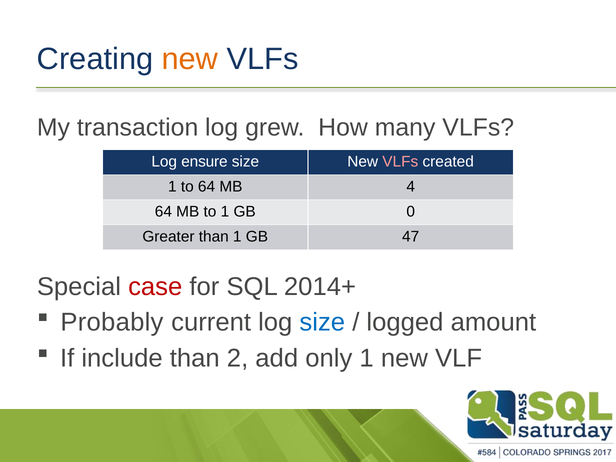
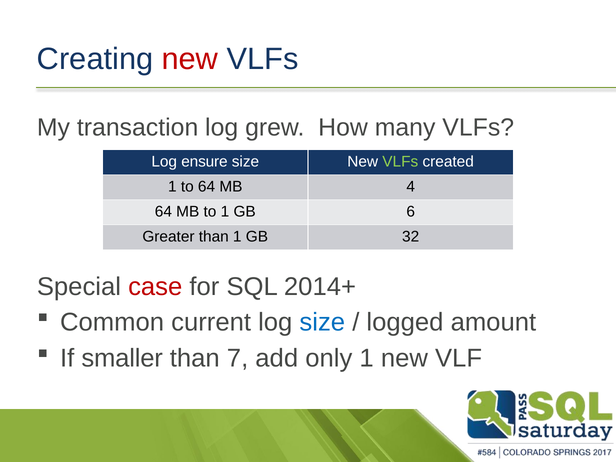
new at (190, 59) colour: orange -> red
VLFs at (400, 162) colour: pink -> light green
0: 0 -> 6
47: 47 -> 32
Probably: Probably -> Common
include: include -> smaller
2: 2 -> 7
